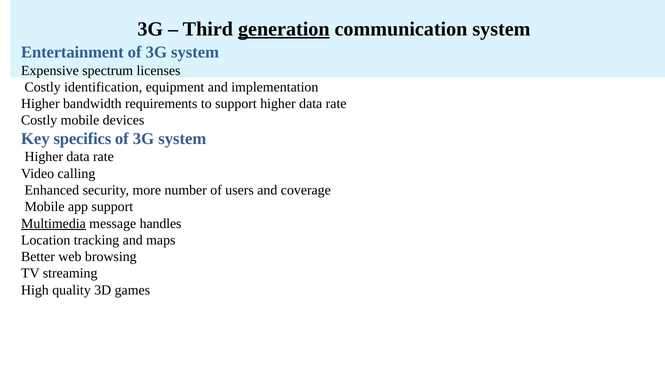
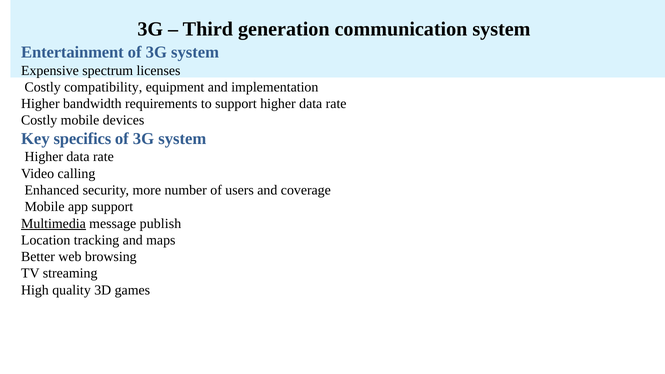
generation underline: present -> none
identification: identification -> compatibility
handles: handles -> publish
